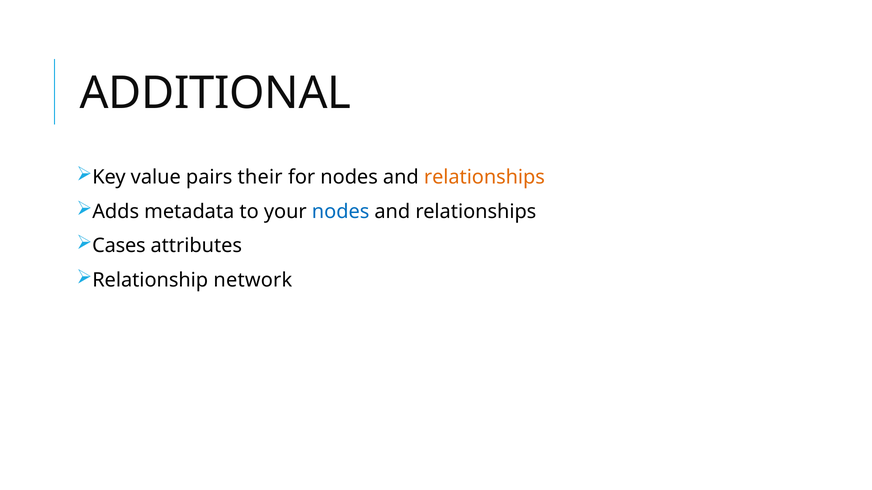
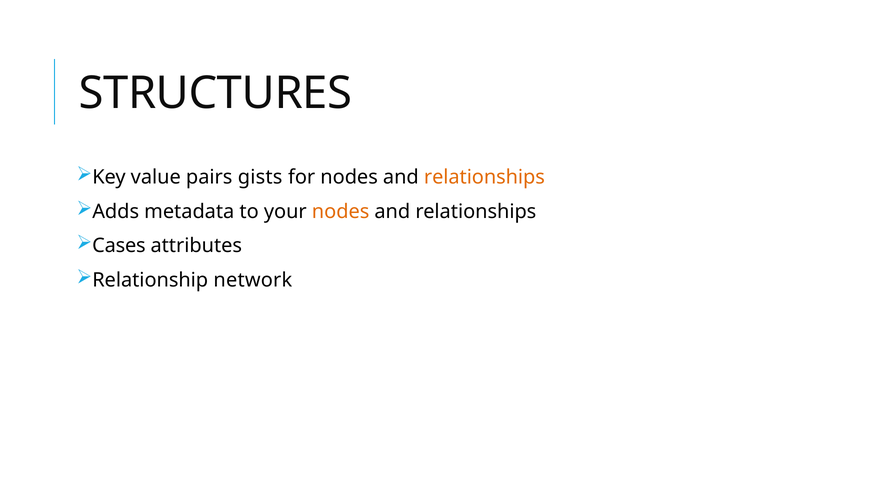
ADDITIONAL: ADDITIONAL -> STRUCTURES
their: their -> gists
nodes at (341, 212) colour: blue -> orange
